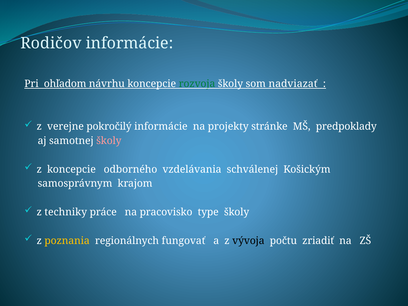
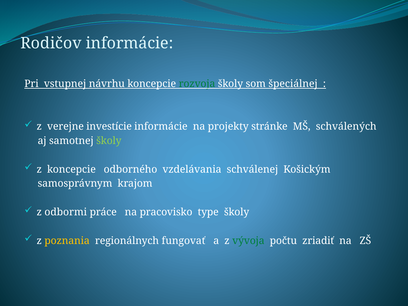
ohľadom: ohľadom -> vstupnej
nadviazať: nadviazať -> špeciálnej
pokročilý: pokročilý -> investície
predpoklady: predpoklady -> schválených
školy at (109, 141) colour: pink -> light green
techniky: techniky -> odbormi
vývoja colour: black -> green
